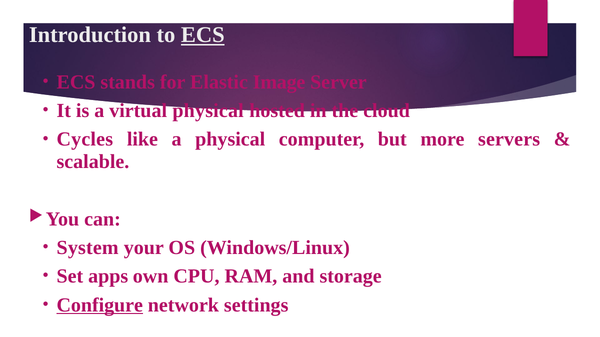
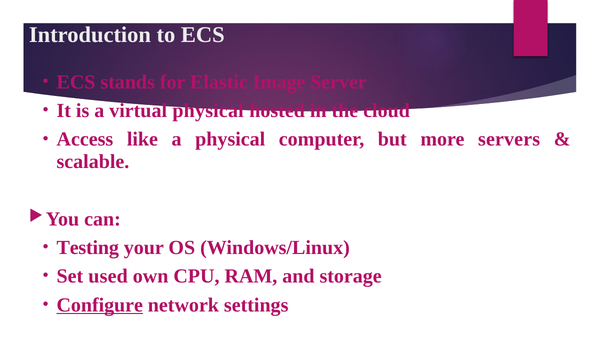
ECS at (203, 35) underline: present -> none
Cycles: Cycles -> Access
System: System -> Testing
apps: apps -> used
